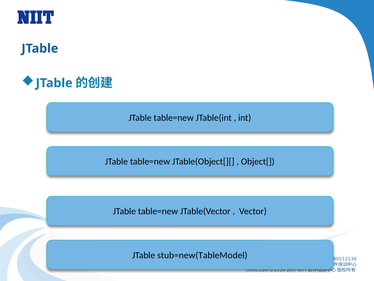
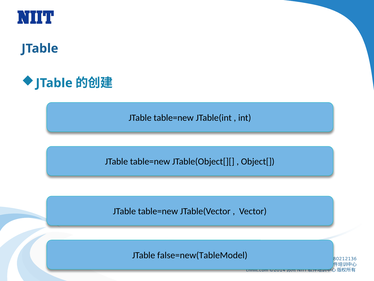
stub=new(TableModel: stub=new(TableModel -> false=new(TableModel
